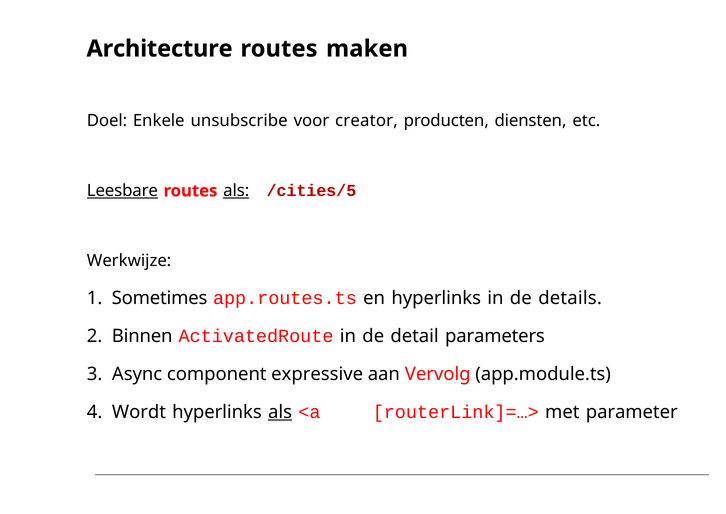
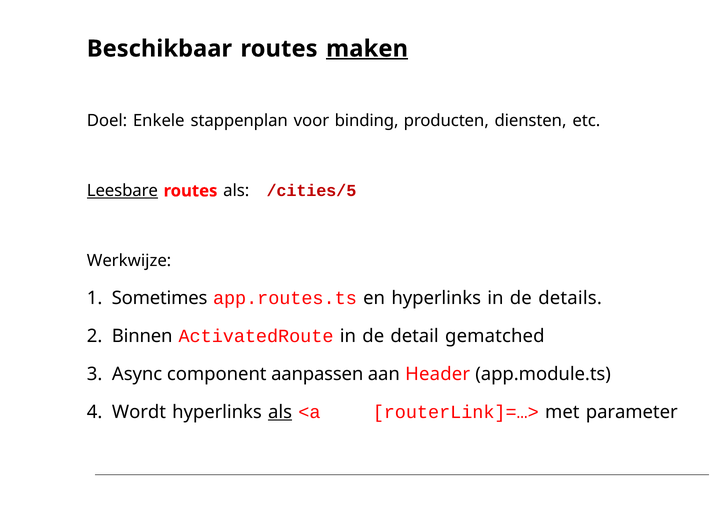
Architecture: Architecture -> Beschikbaar
maken underline: none -> present
unsubscribe: unsubscribe -> stappenplan
creator: creator -> binding
als at (236, 191) underline: present -> none
parameters: parameters -> gematched
expressive: expressive -> aanpassen
Vervolg: Vervolg -> Header
